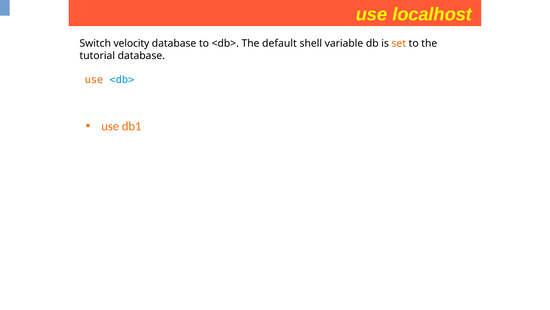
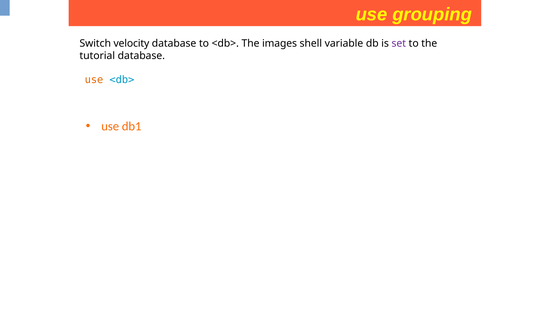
localhost: localhost -> grouping
default: default -> images
set colour: orange -> purple
